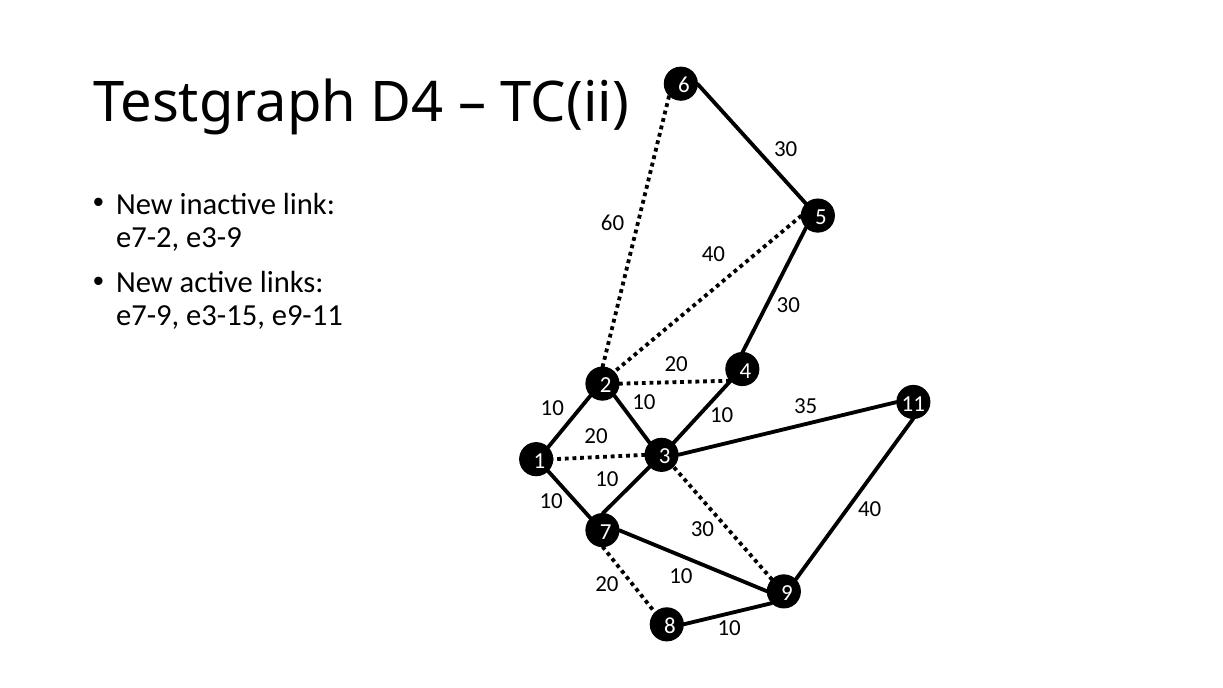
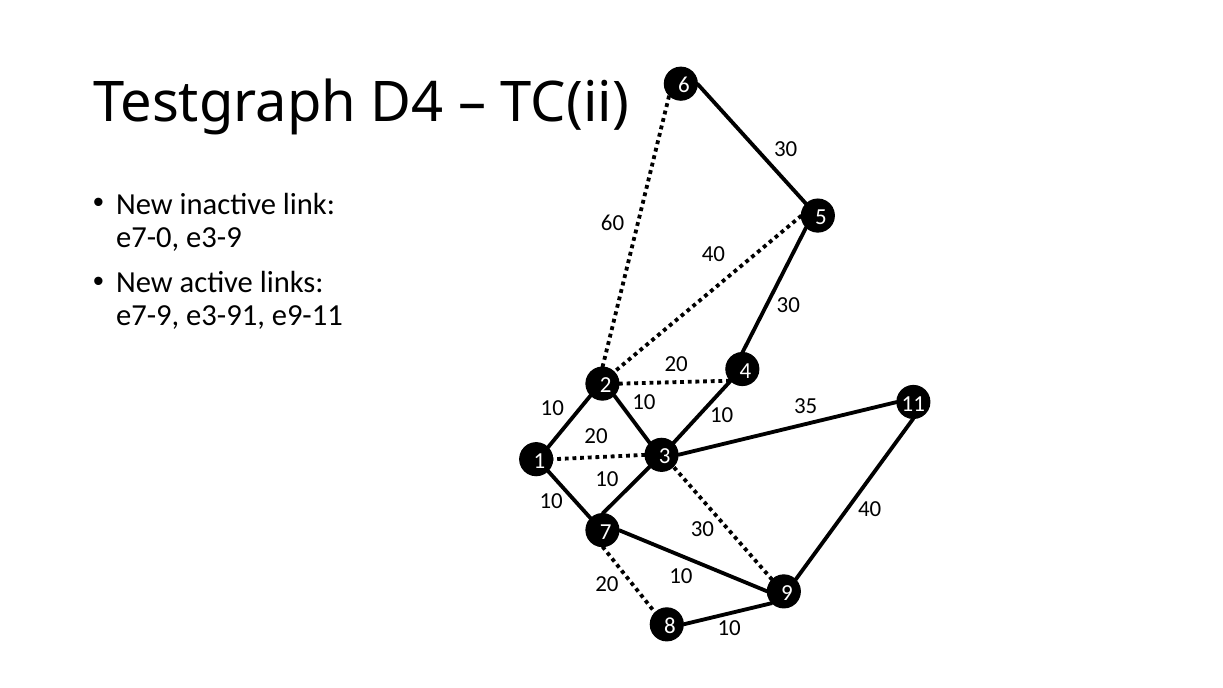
e7-2: e7-2 -> e7-0
e3-15: e3-15 -> e3-91
